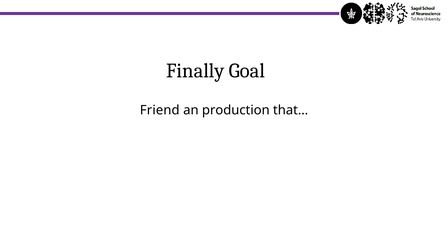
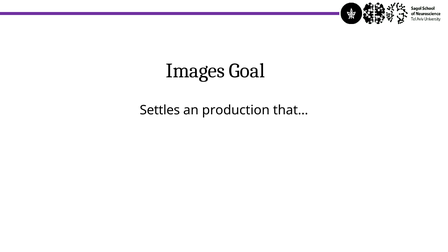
Finally: Finally -> Images
Friend: Friend -> Settles
